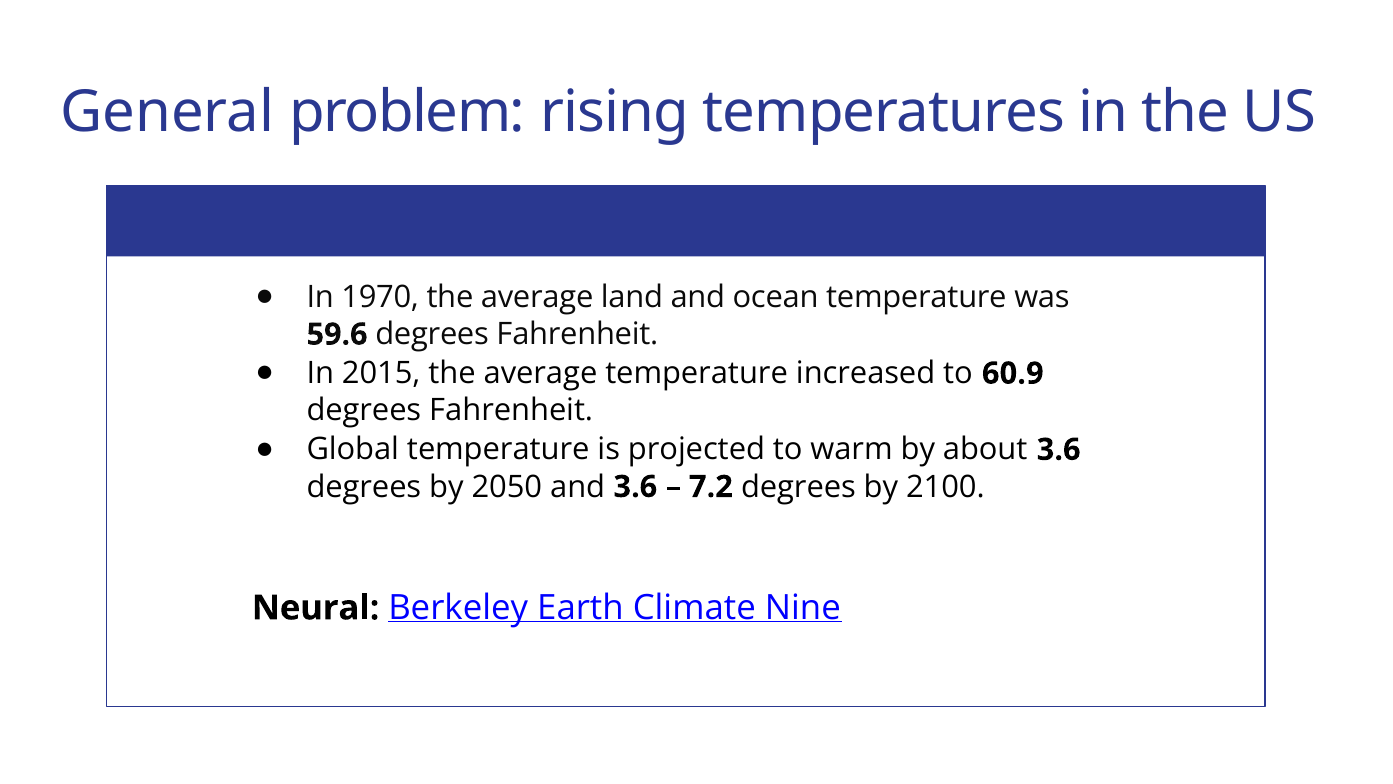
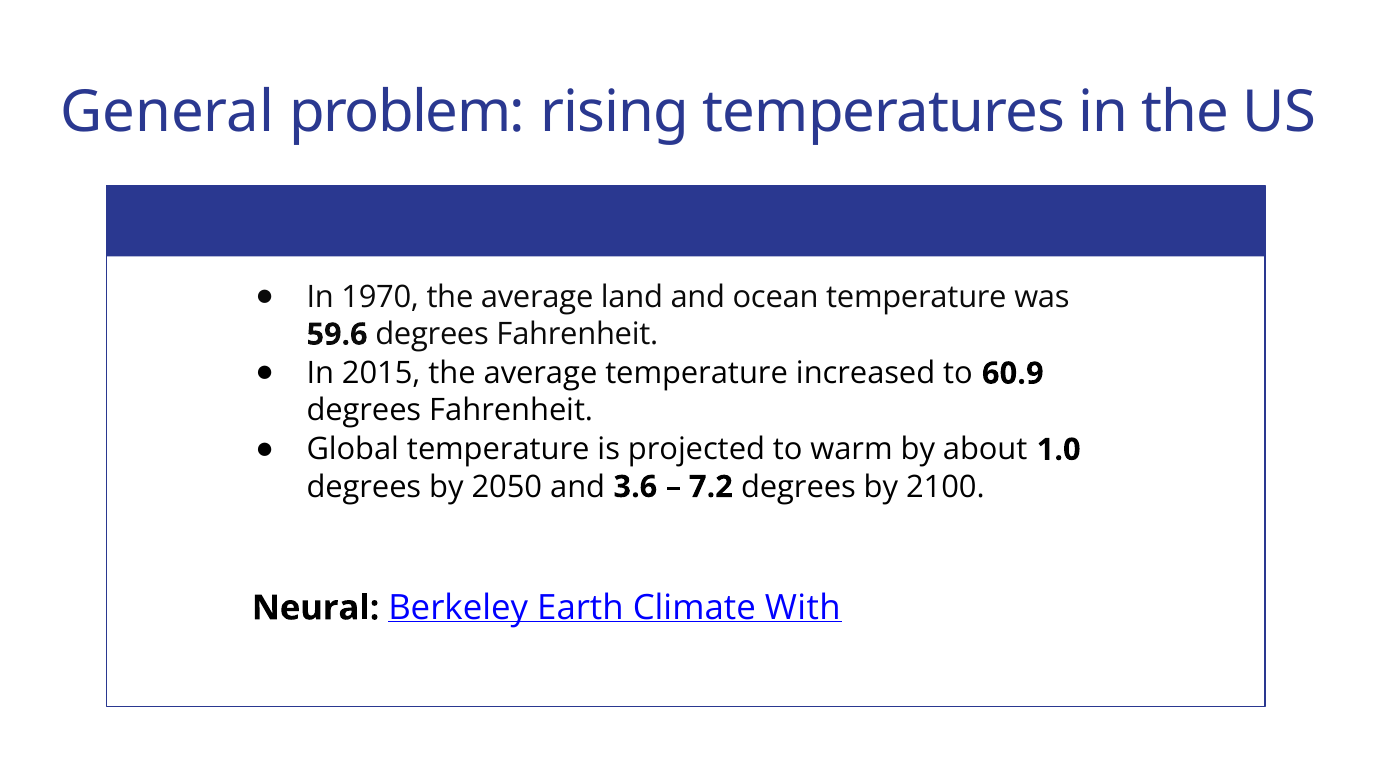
about 3.6: 3.6 -> 1.0
Nine: Nine -> With
